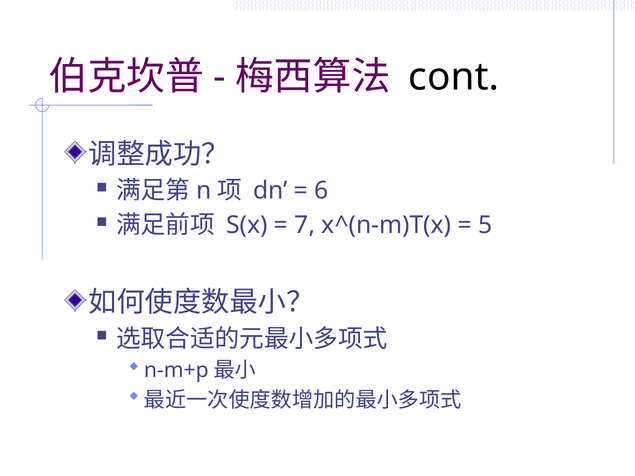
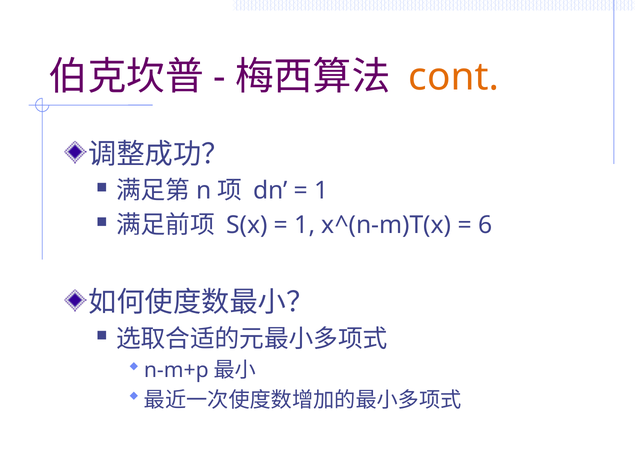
cont colour: black -> orange
6 at (322, 191): 6 -> 1
7 at (305, 225): 7 -> 1
5: 5 -> 6
